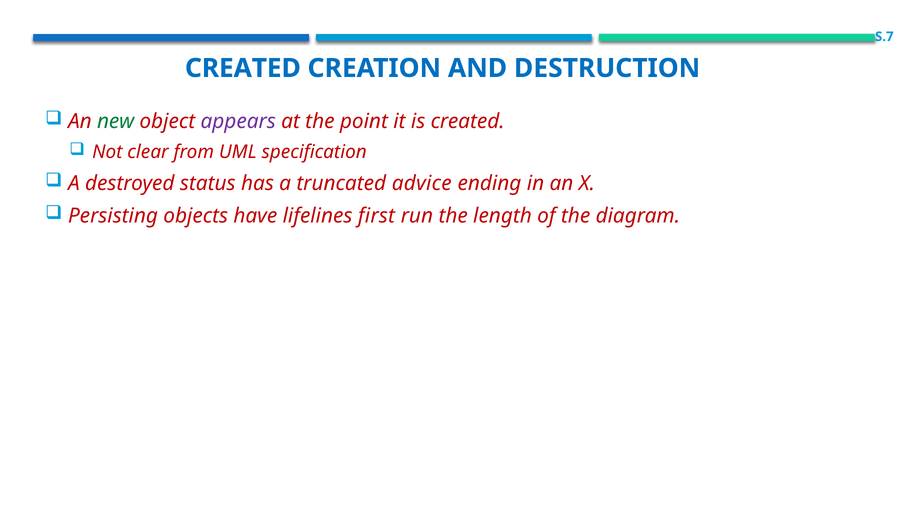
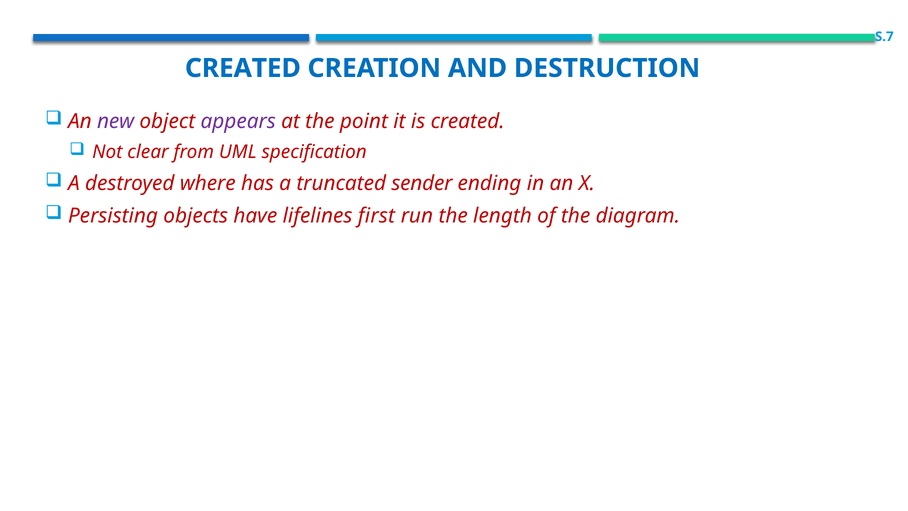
new colour: green -> purple
status: status -> where
advice: advice -> sender
